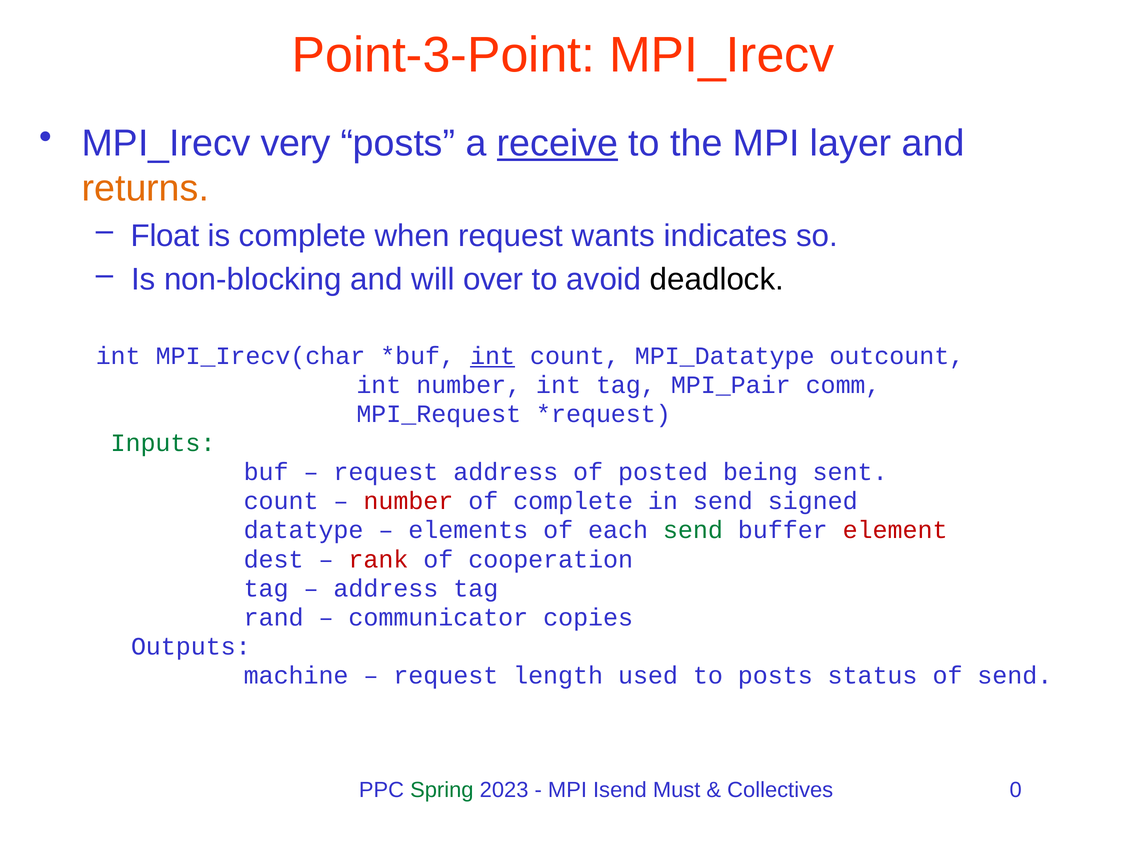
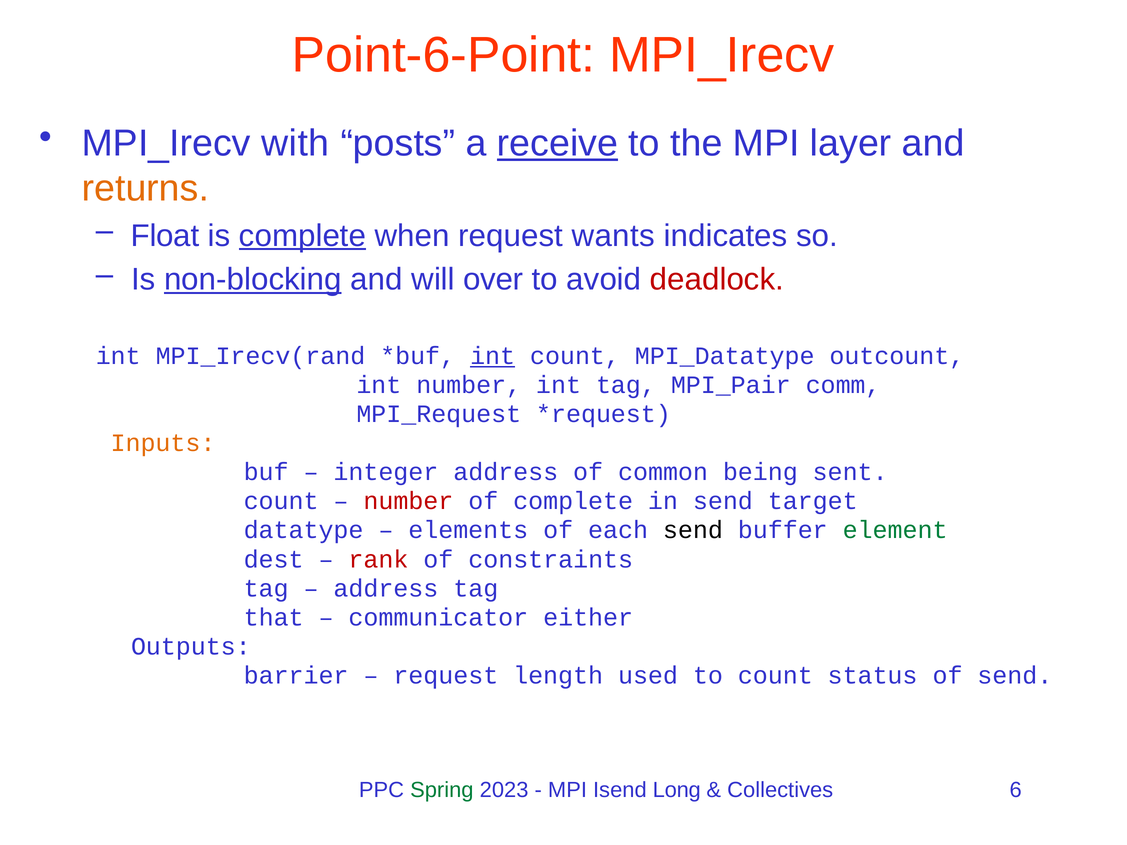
Point-3-Point: Point-3-Point -> Point-6-Point
very: very -> with
complete at (303, 236) underline: none -> present
non-blocking underline: none -> present
deadlock colour: black -> red
MPI_Irecv(char: MPI_Irecv(char -> MPI_Irecv(rand
Inputs colour: green -> orange
request at (386, 472): request -> integer
posted: posted -> common
signed: signed -> target
send at (693, 530) colour: green -> black
element colour: red -> green
cooperation: cooperation -> constraints
rand: rand -> that
copies: copies -> either
machine: machine -> barrier
to posts: posts -> count
Must: Must -> Long
0: 0 -> 6
